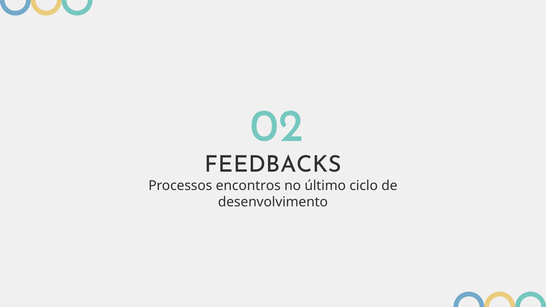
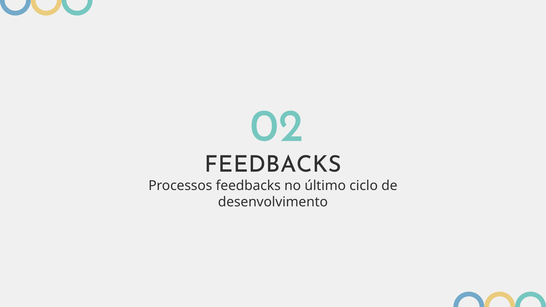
Processos encontros: encontros -> feedbacks
